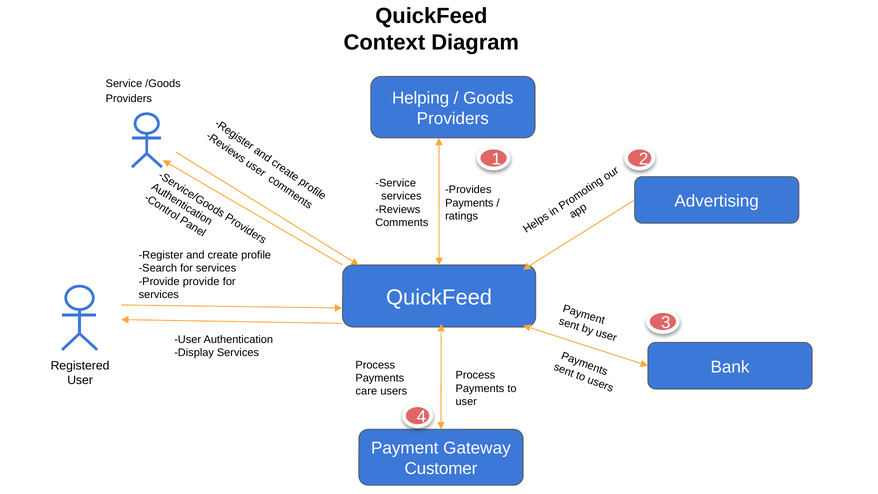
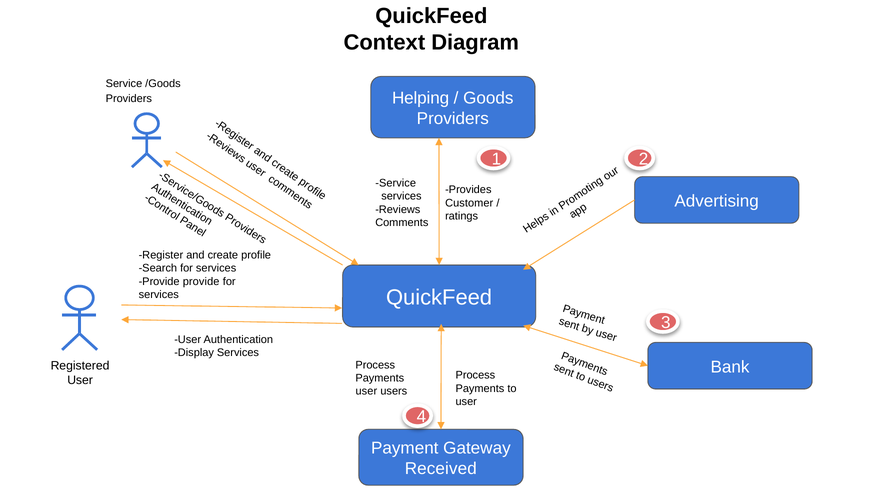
Payments at (469, 203): Payments -> Customer
care at (366, 391): care -> user
Customer: Customer -> Received
